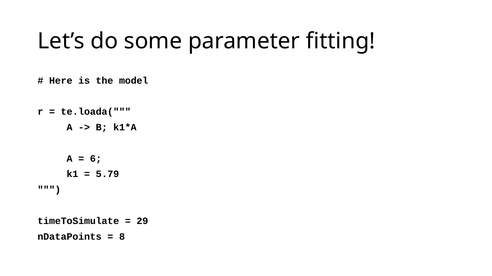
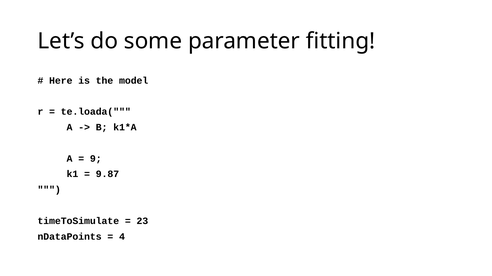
6: 6 -> 9
5.79: 5.79 -> 9.87
29: 29 -> 23
8: 8 -> 4
